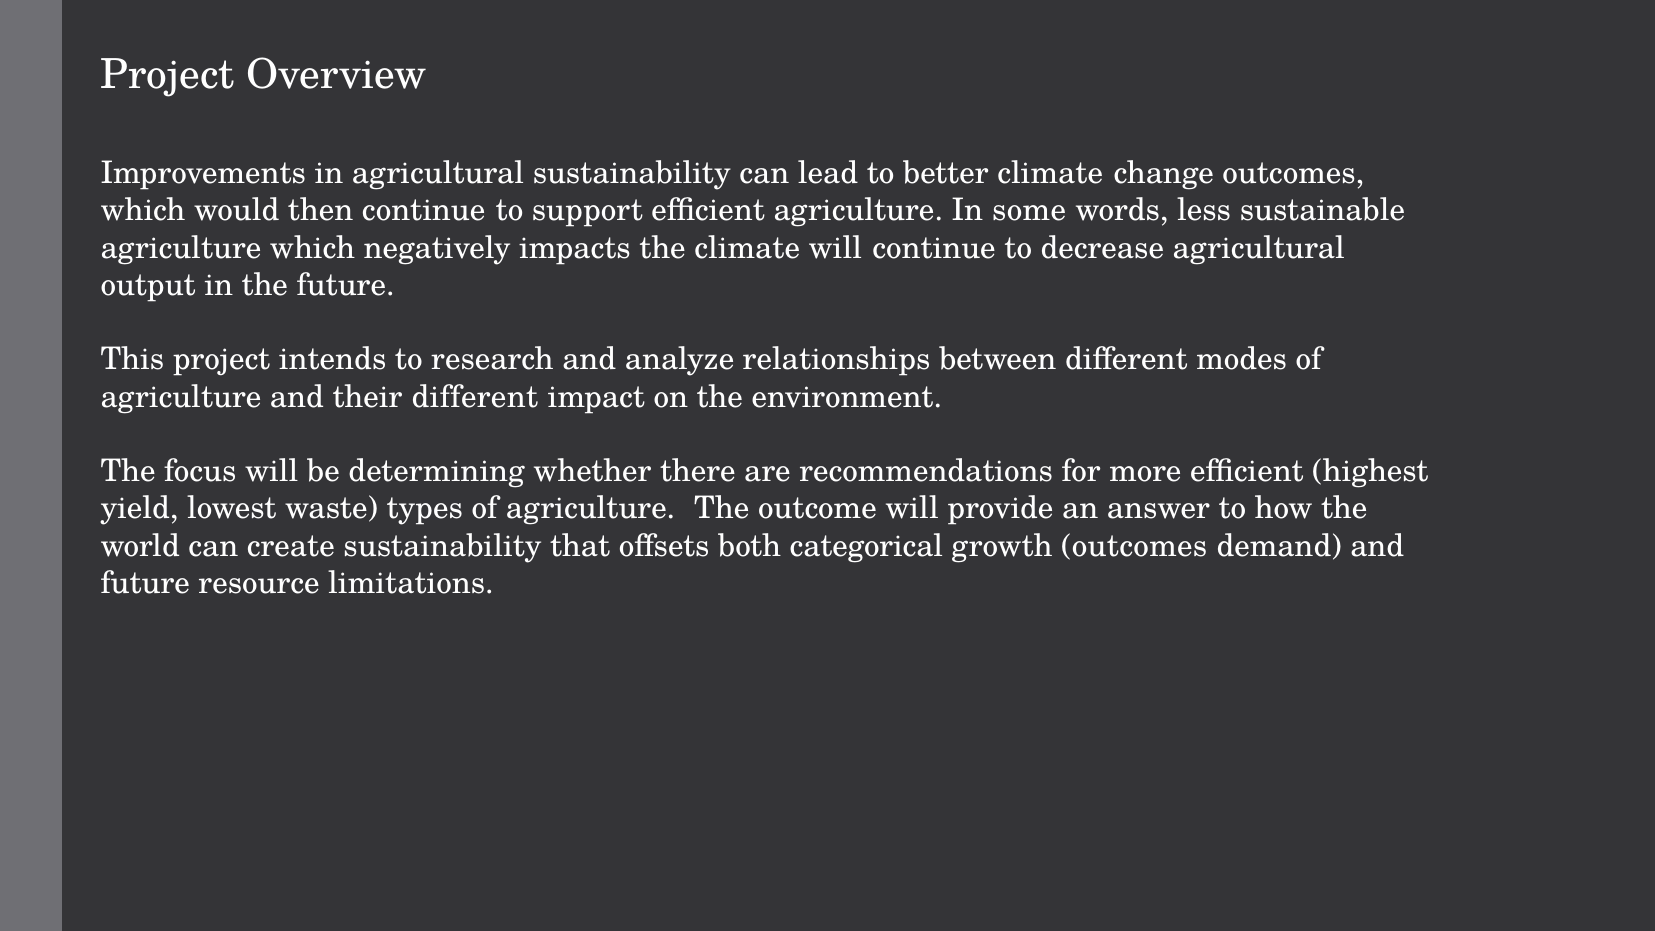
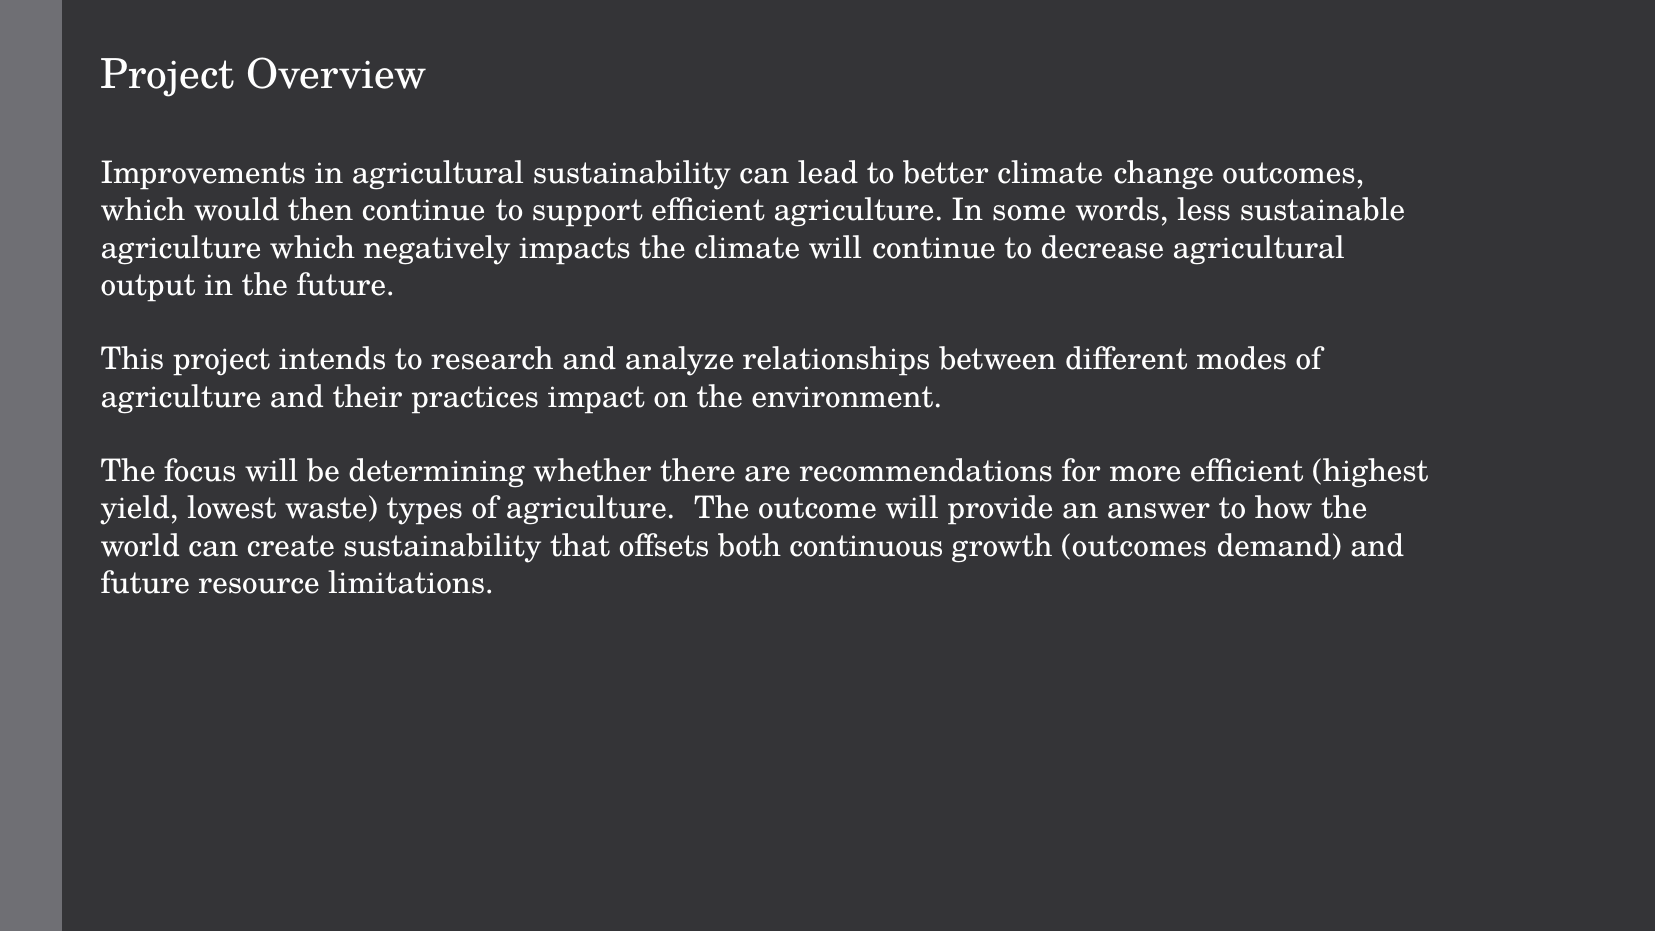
their different: different -> practices
categorical: categorical -> continuous
